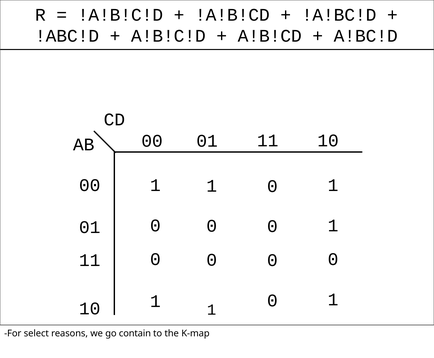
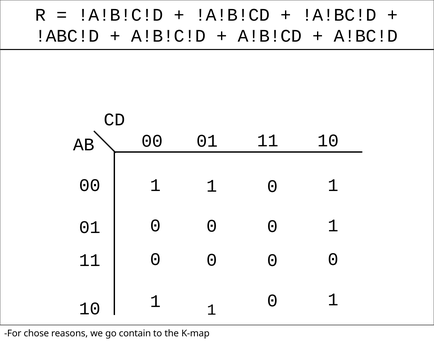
select: select -> chose
